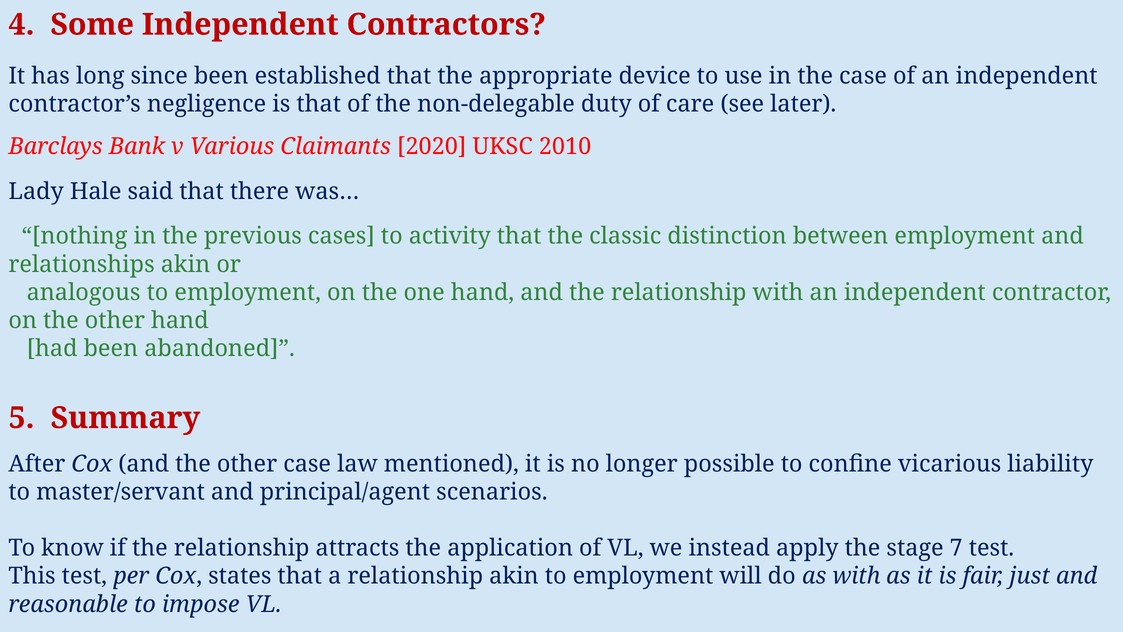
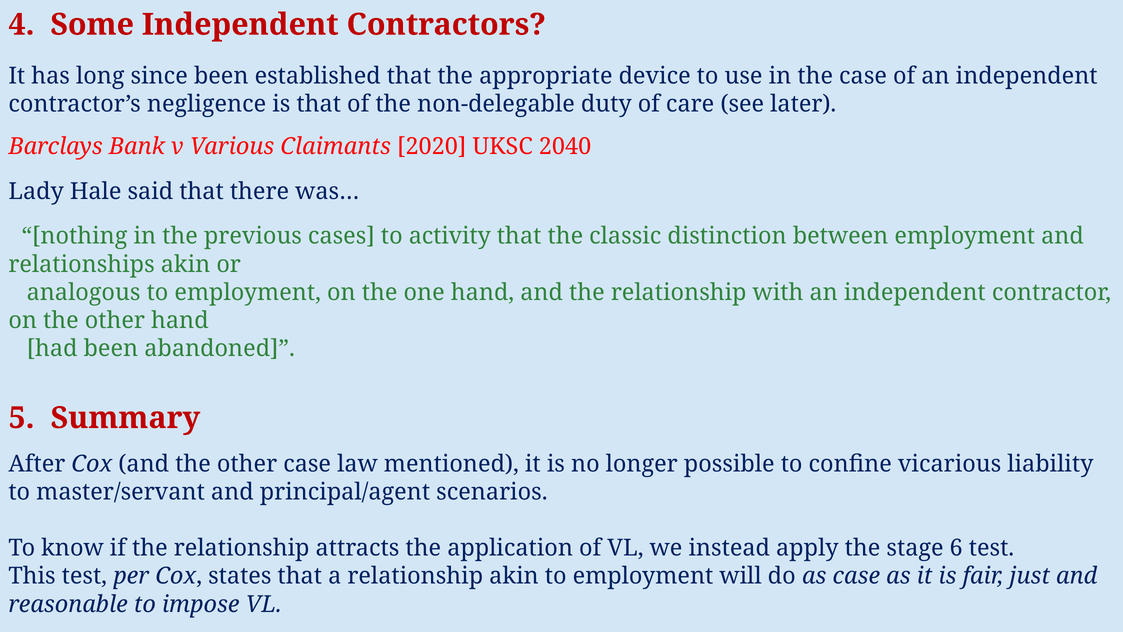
2010: 2010 -> 2040
7: 7 -> 6
as with: with -> case
